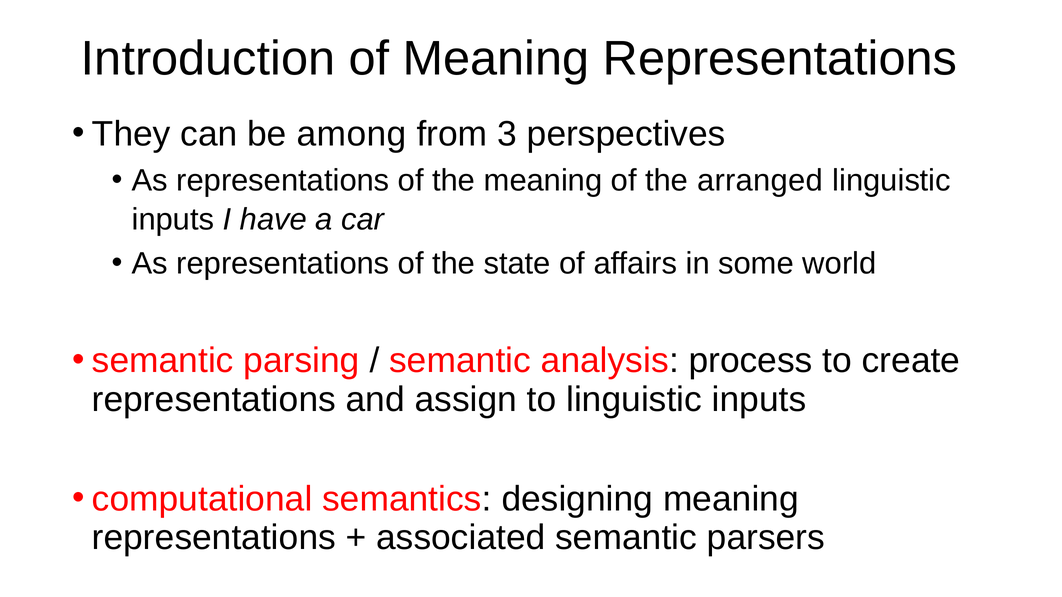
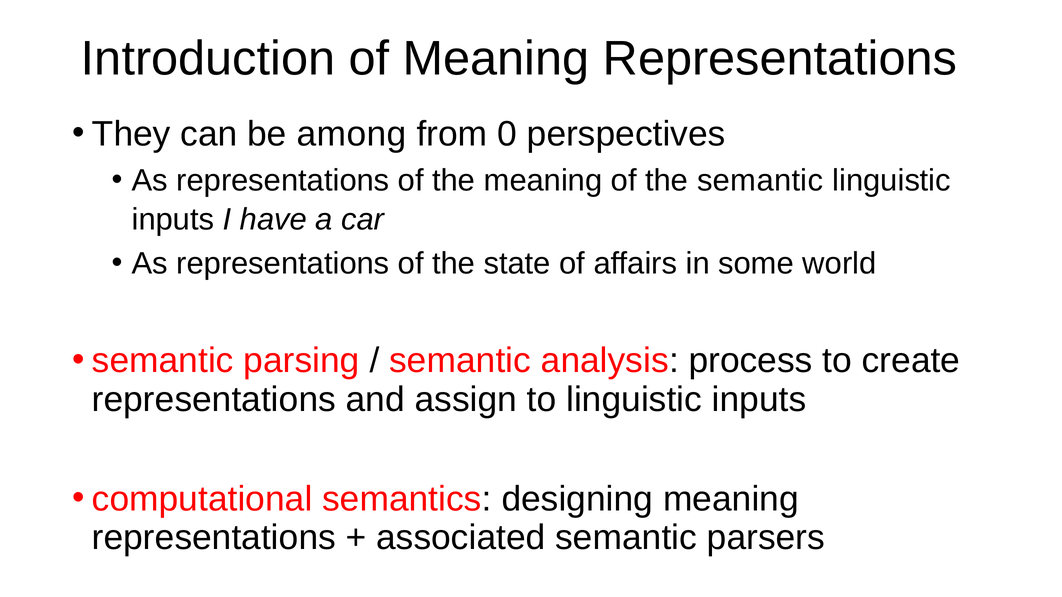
3: 3 -> 0
the arranged: arranged -> semantic
